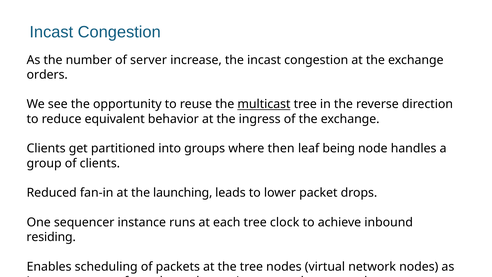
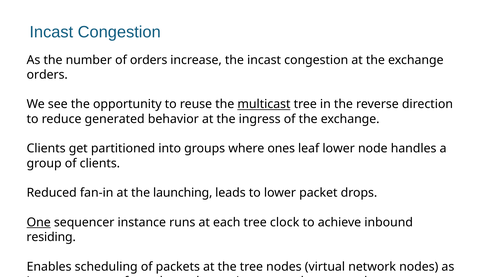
of server: server -> orders
equivalent: equivalent -> generated
then: then -> ones
leaf being: being -> lower
One underline: none -> present
